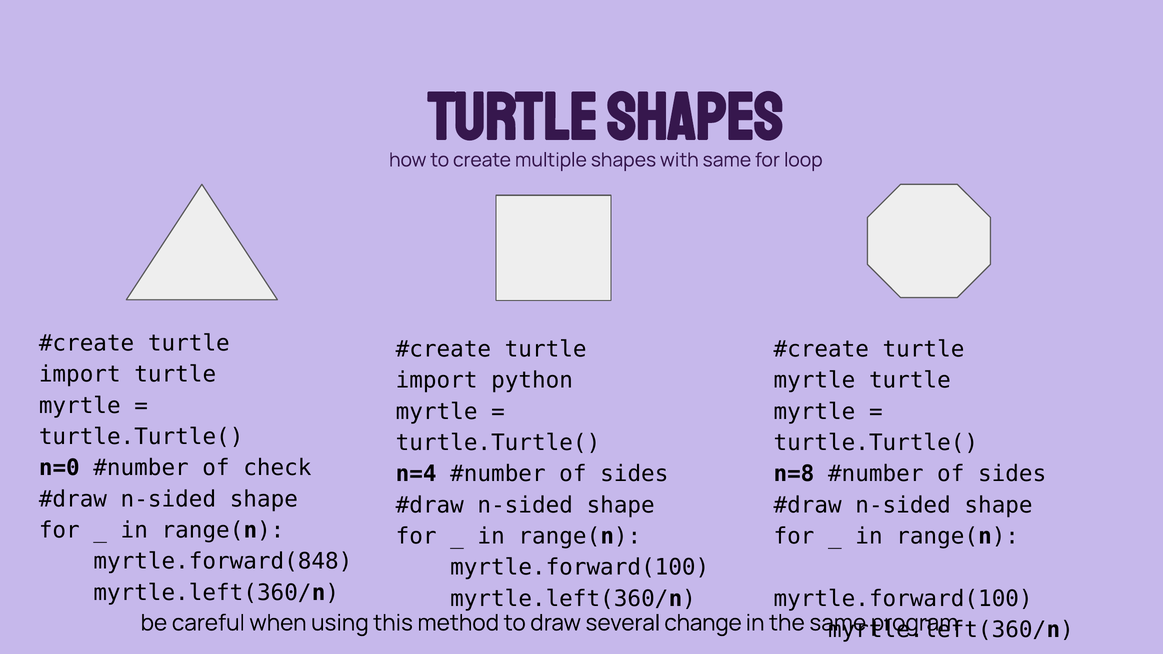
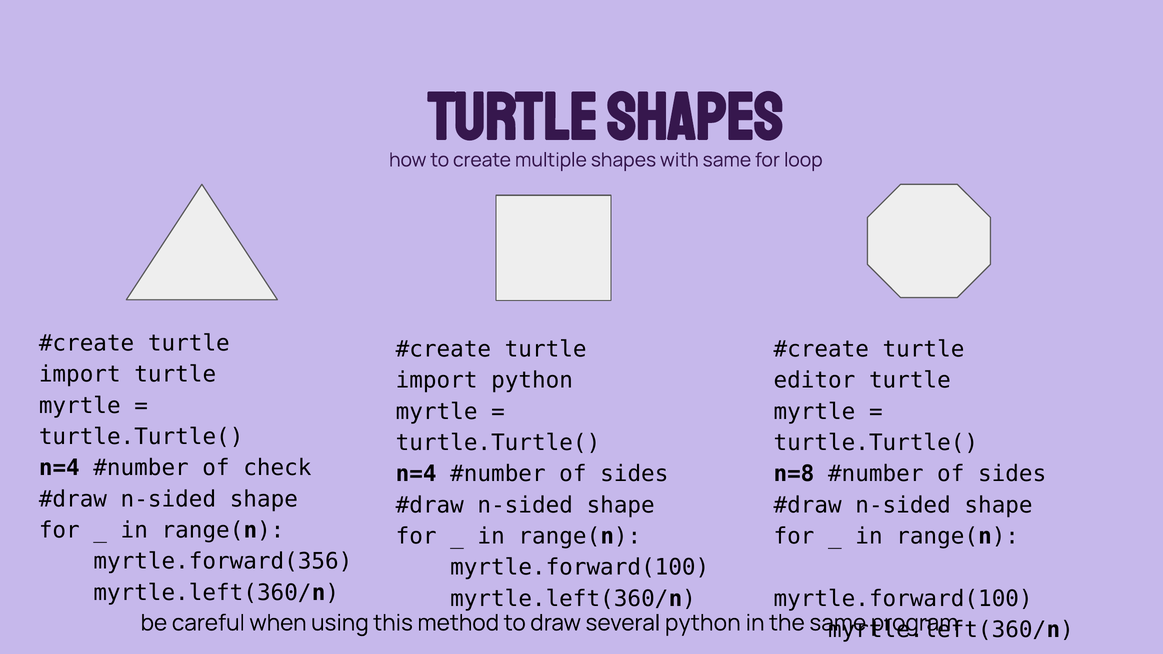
myrtle at (814, 380): myrtle -> editor
n=0 at (59, 468): n=0 -> n=4
myrtle.forward(848: myrtle.forward(848 -> myrtle.forward(356
several change: change -> python
